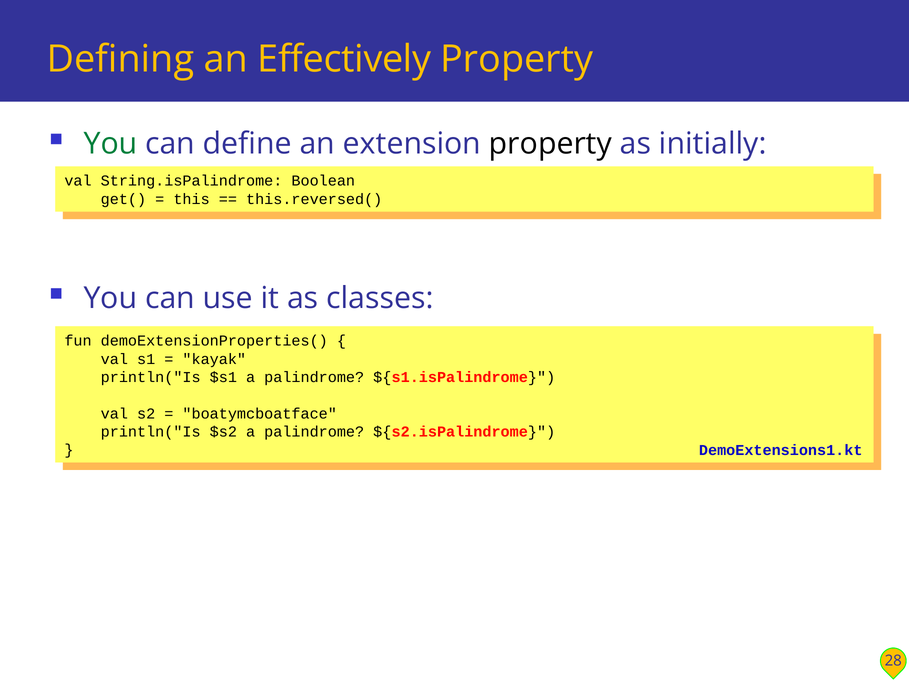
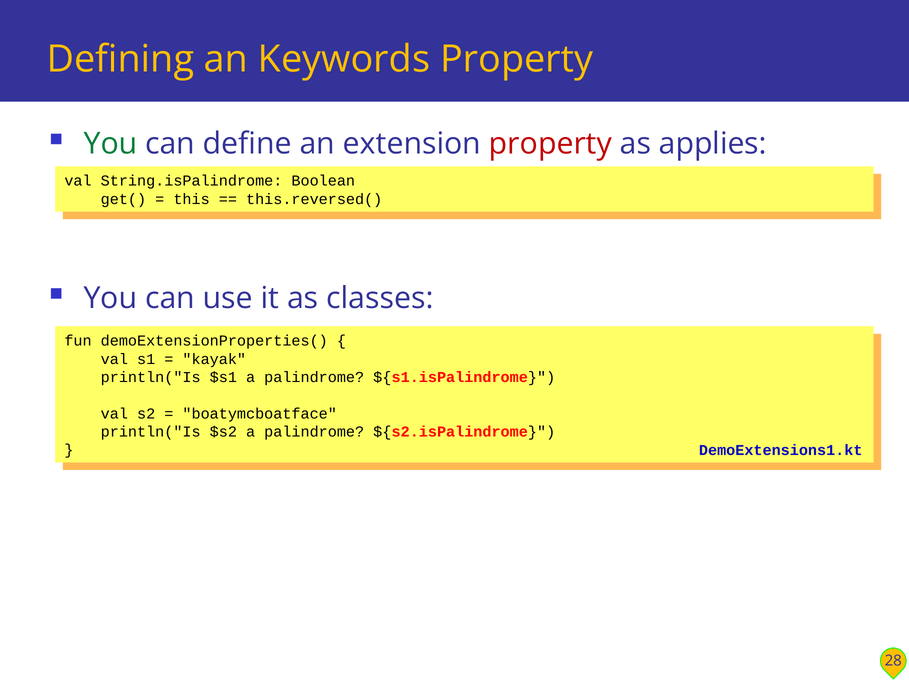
Effectively: Effectively -> Keywords
property at (550, 144) colour: black -> red
initially: initially -> applies
